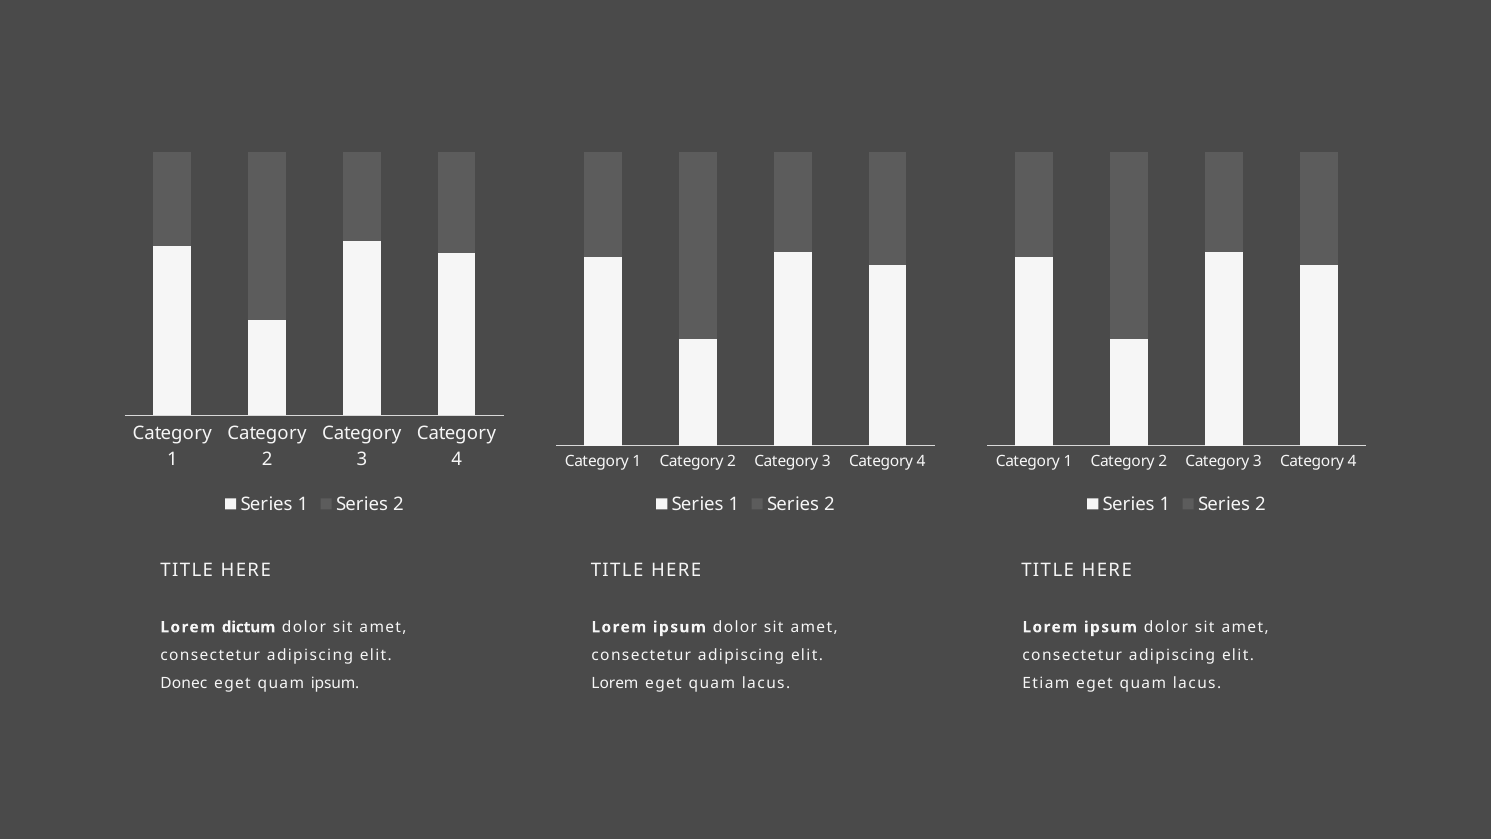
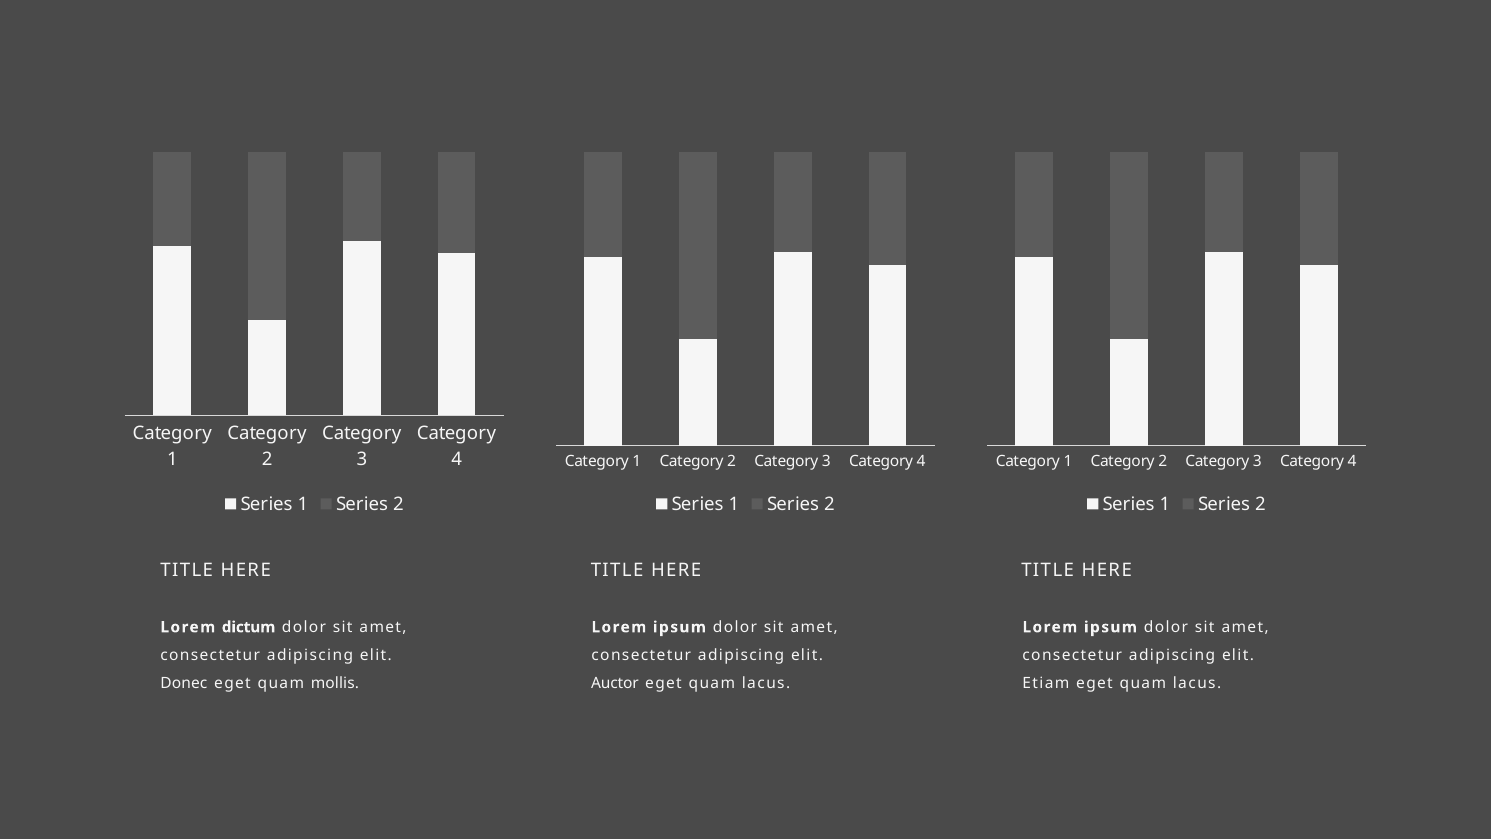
quam ipsum: ipsum -> mollis
Lorem at (615, 683): Lorem -> Auctor
